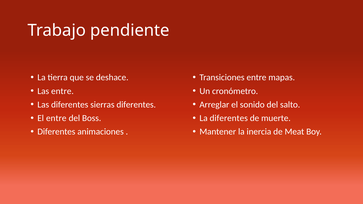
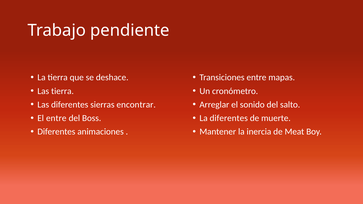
Las entre: entre -> tierra
sierras diferentes: diferentes -> encontrar
